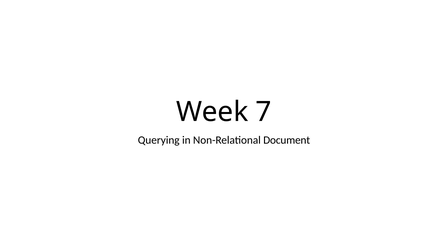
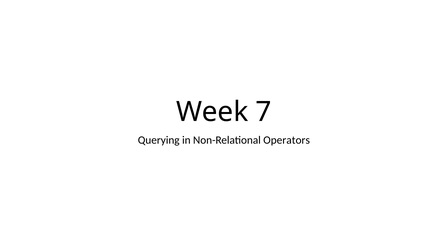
Document: Document -> Operators
